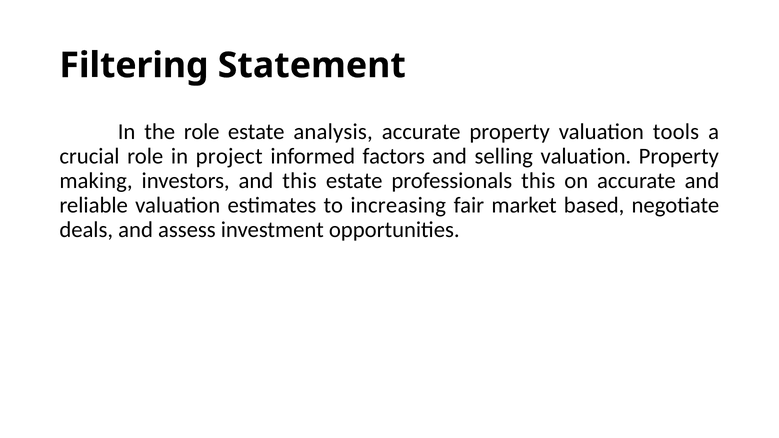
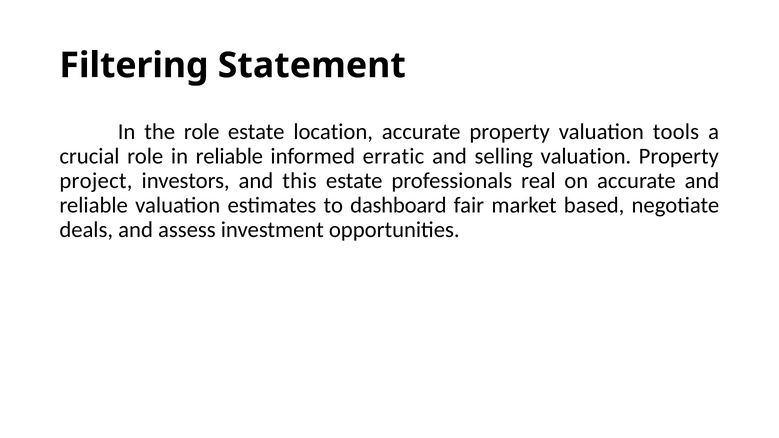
analysis: analysis -> location
in project: project -> reliable
factors: factors -> erratic
making: making -> project
professionals this: this -> real
increasing: increasing -> dashboard
